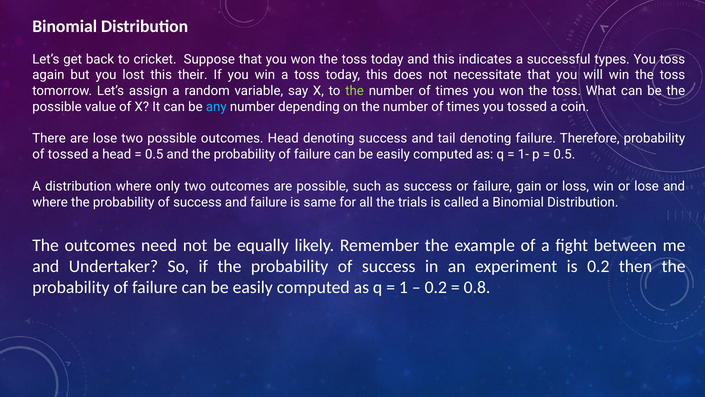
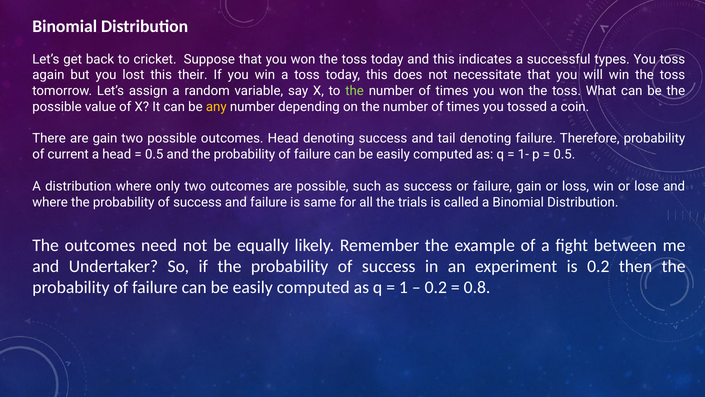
any colour: light blue -> yellow
are lose: lose -> gain
of tossed: tossed -> current
